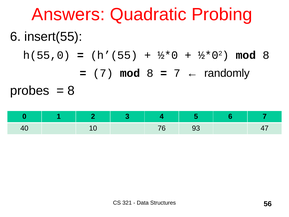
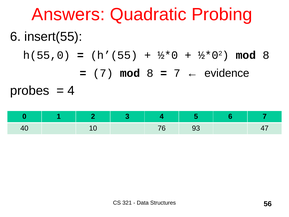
randomly: randomly -> evidence
8 at (71, 91): 8 -> 4
